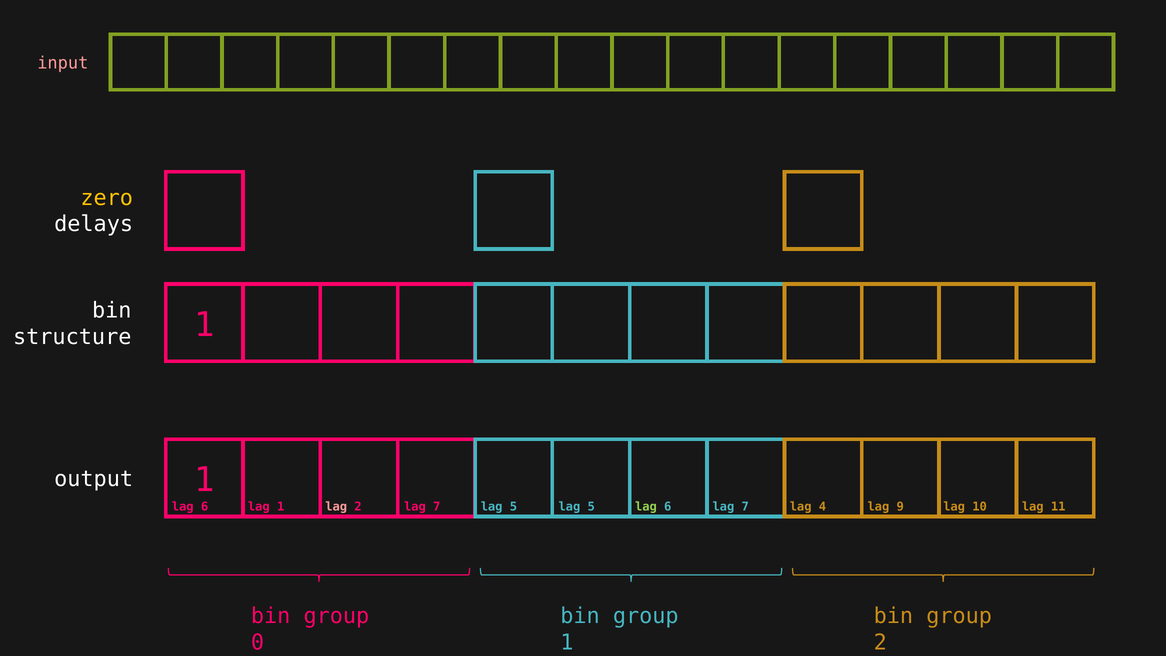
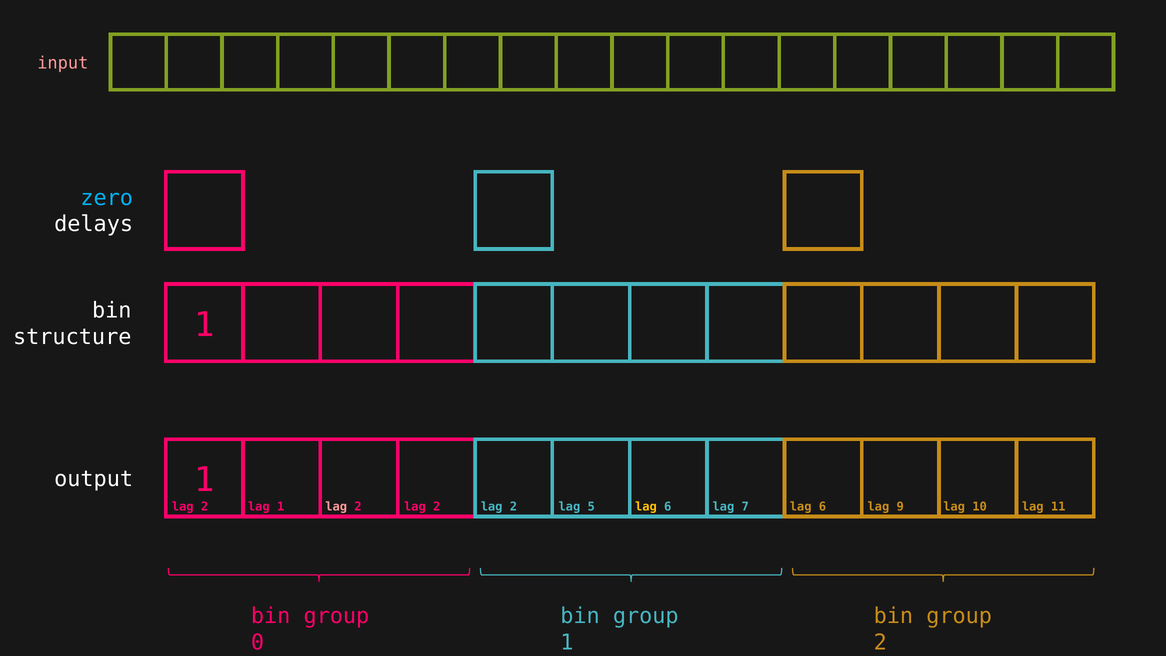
zero colour: yellow -> light blue
6 at (205, 506): 6 -> 2
7 at (437, 506): 7 -> 2
5 at (513, 506): 5 -> 2
lag at (646, 506) colour: light green -> yellow
7 lag 4: 4 -> 6
